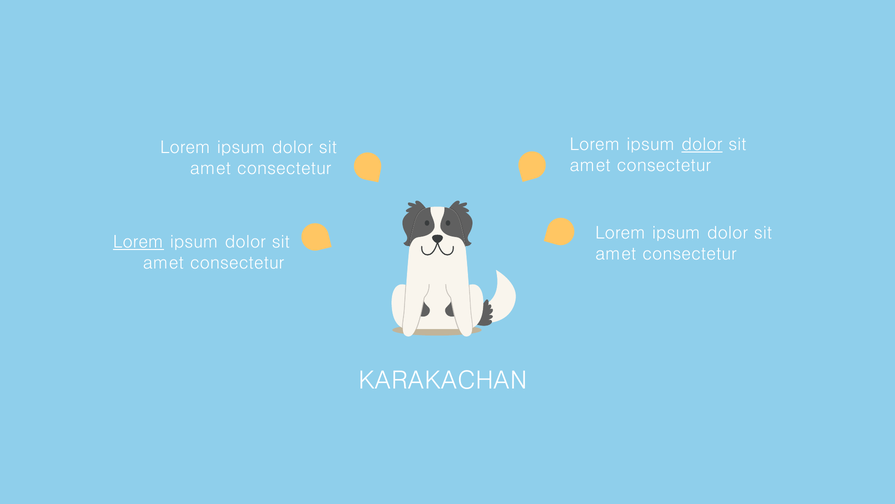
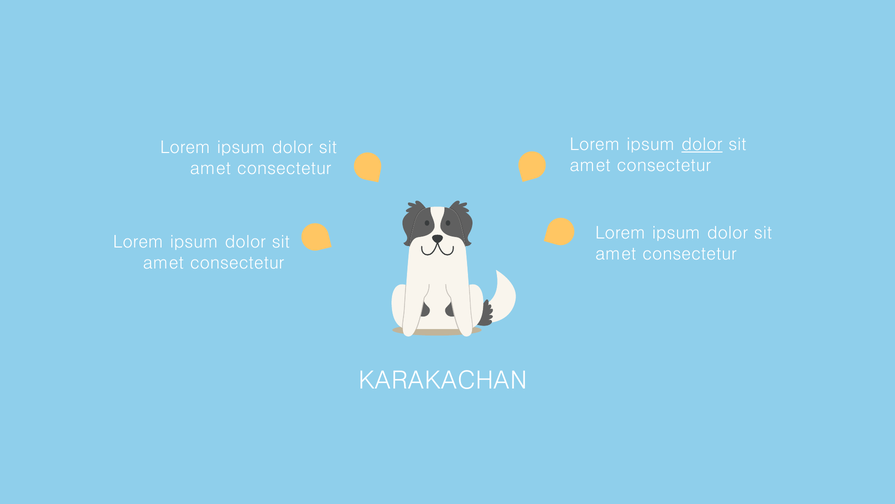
Lorem at (139, 242) underline: present -> none
